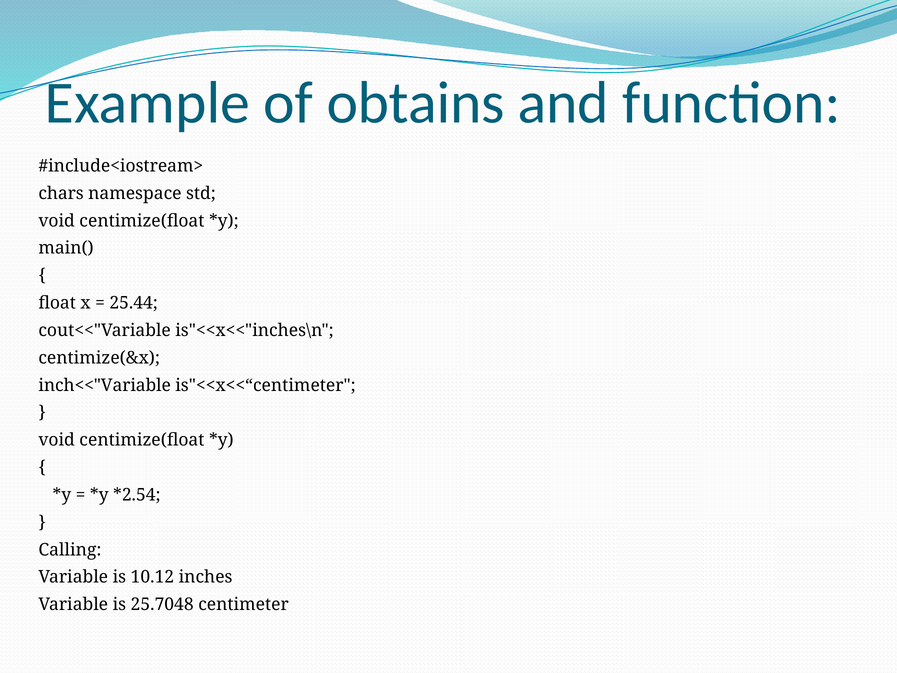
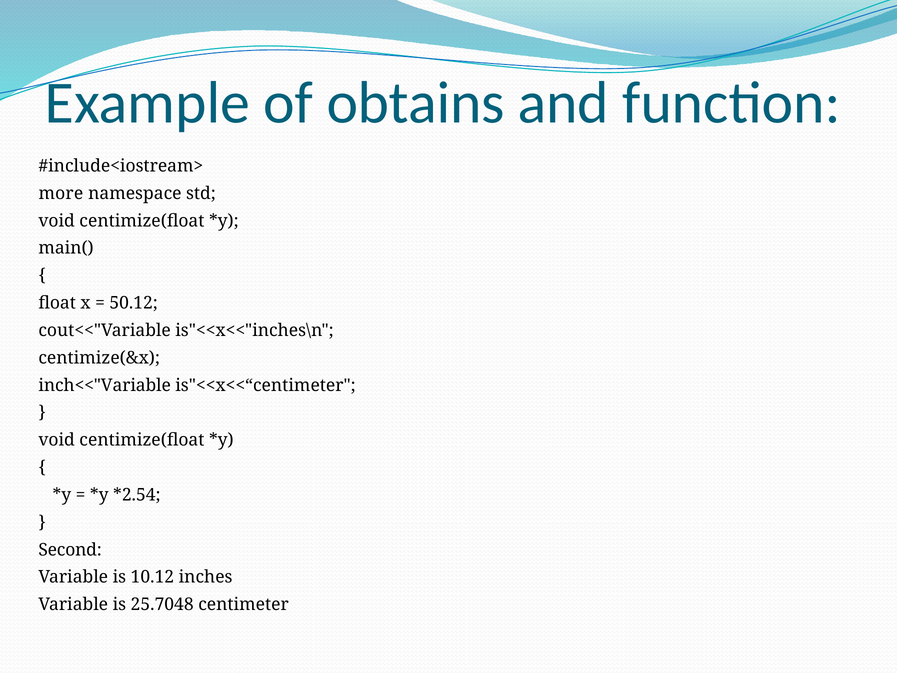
chars: chars -> more
25.44: 25.44 -> 50.12
Calling: Calling -> Second
